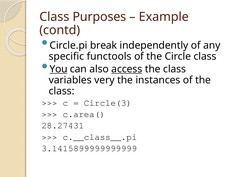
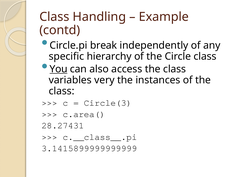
Purposes: Purposes -> Handling
functools: functools -> hierarchy
access underline: present -> none
